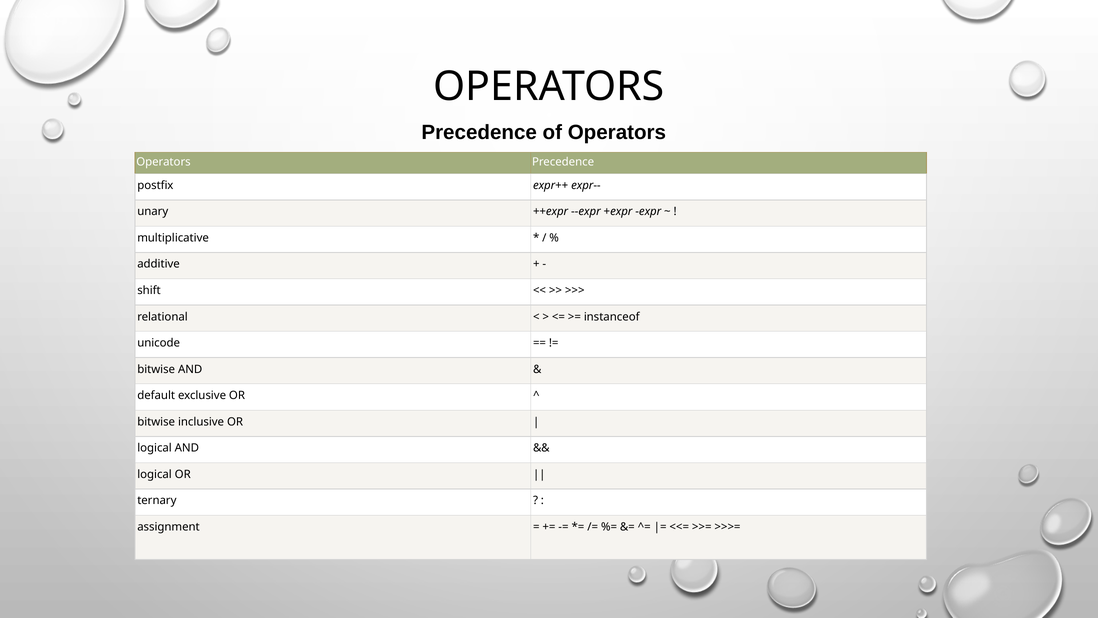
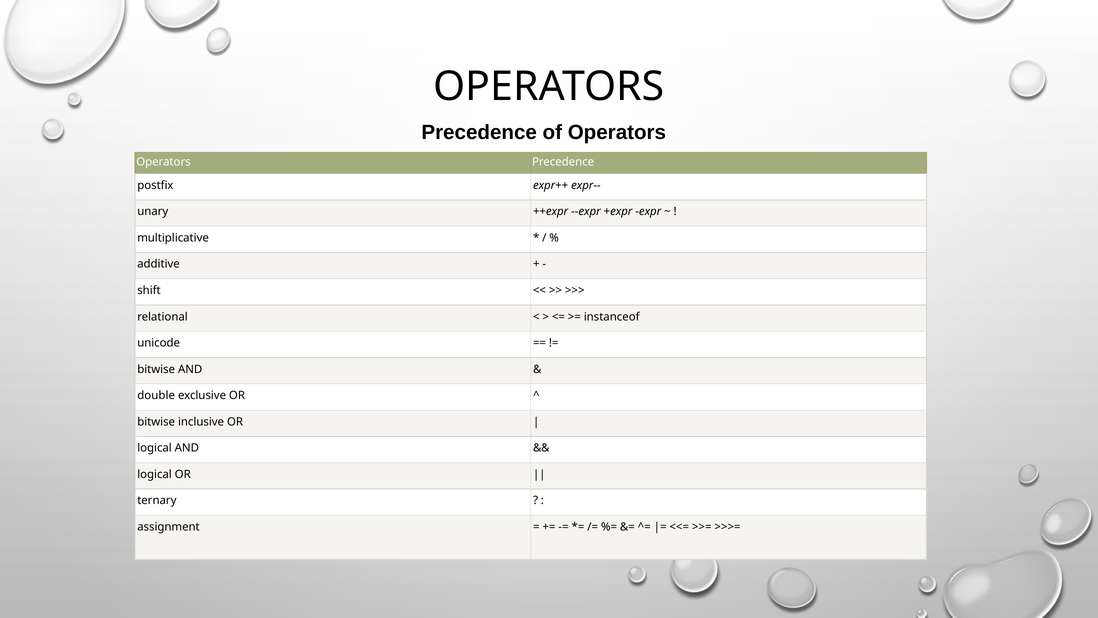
default: default -> double
